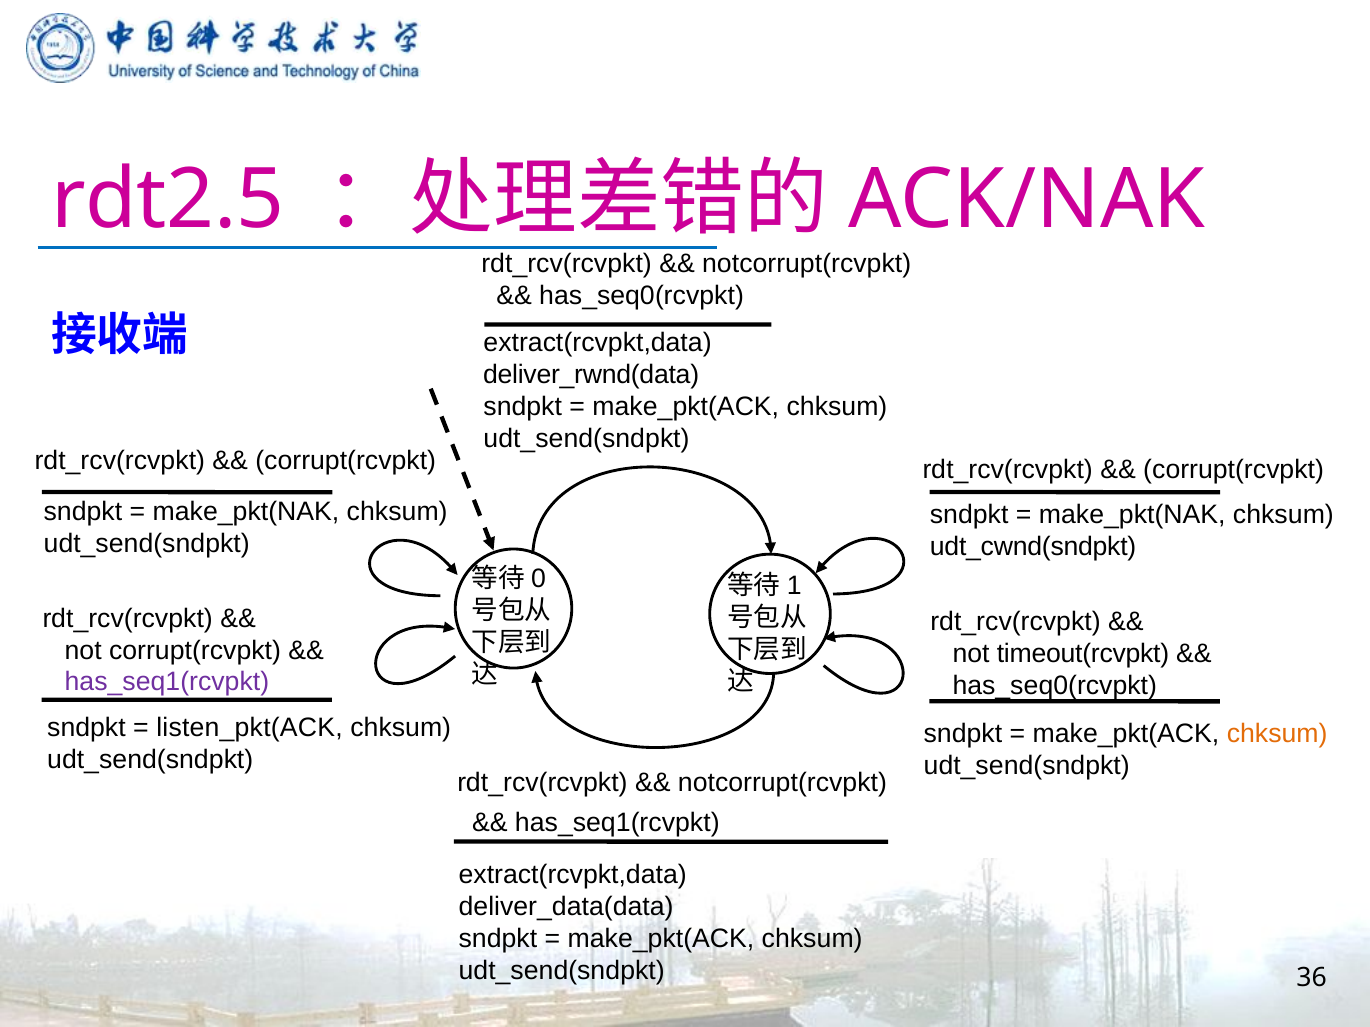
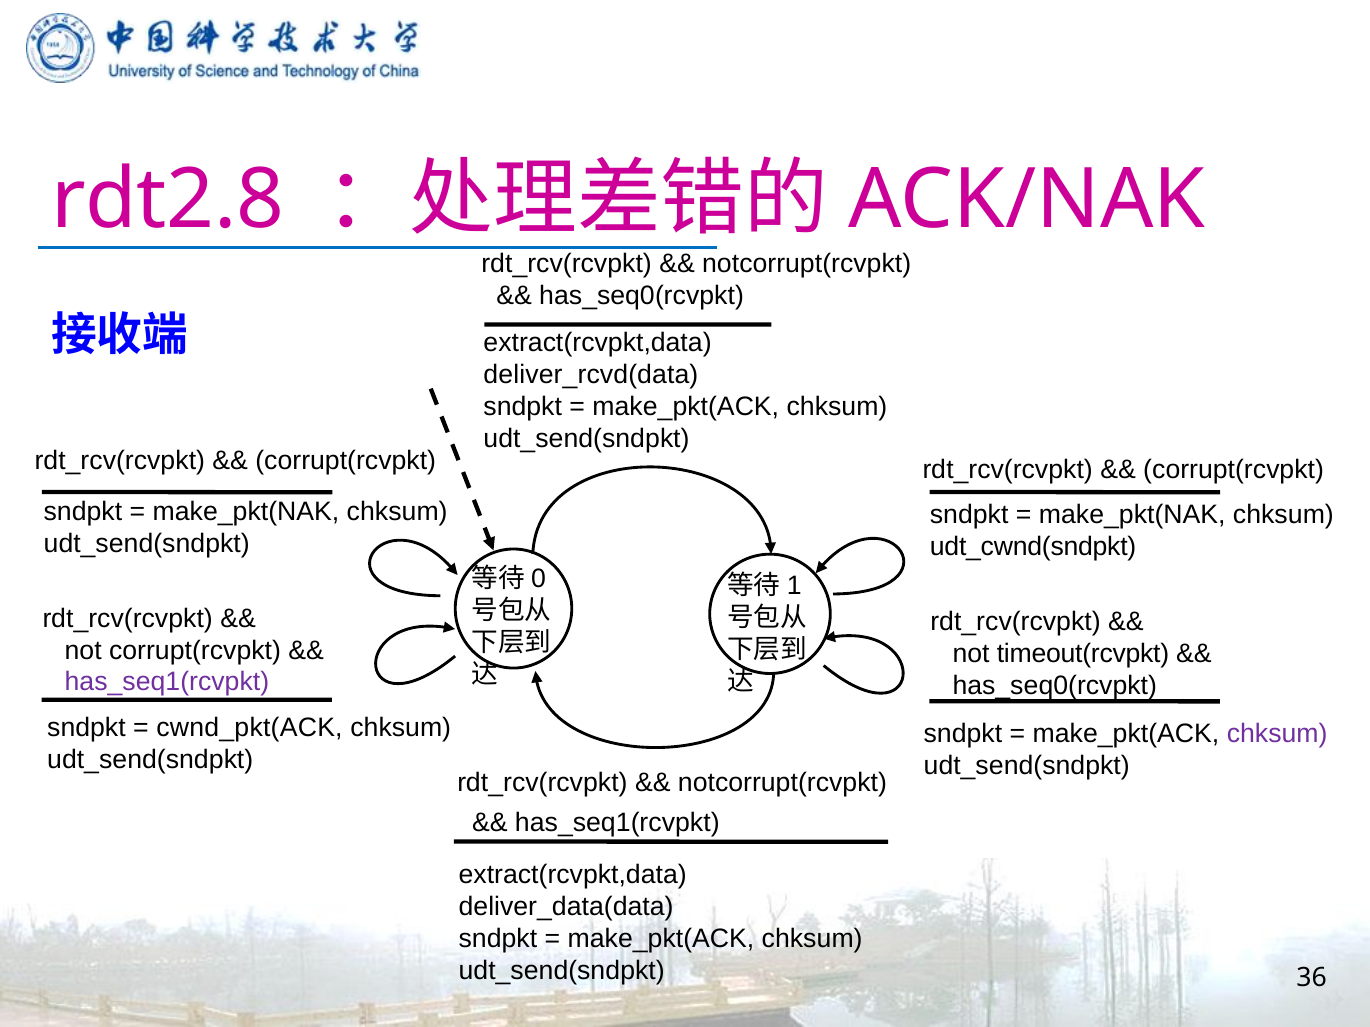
rdt2.5: rdt2.5 -> rdt2.8
deliver_rwnd(data: deliver_rwnd(data -> deliver_rcvd(data
listen_pkt(ACK: listen_pkt(ACK -> cwnd_pkt(ACK
chksum at (1277, 734) colour: orange -> purple
